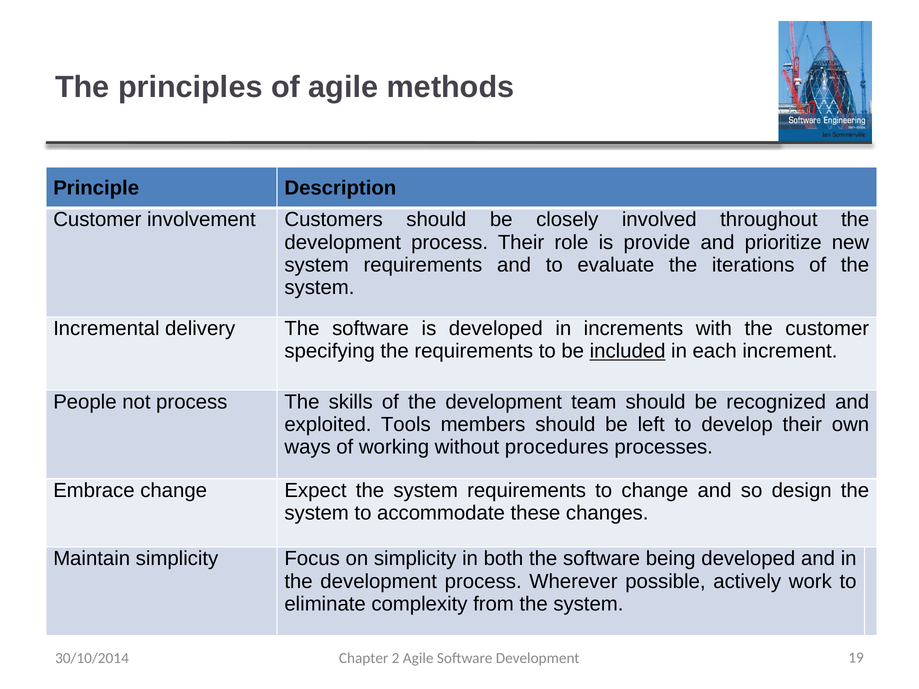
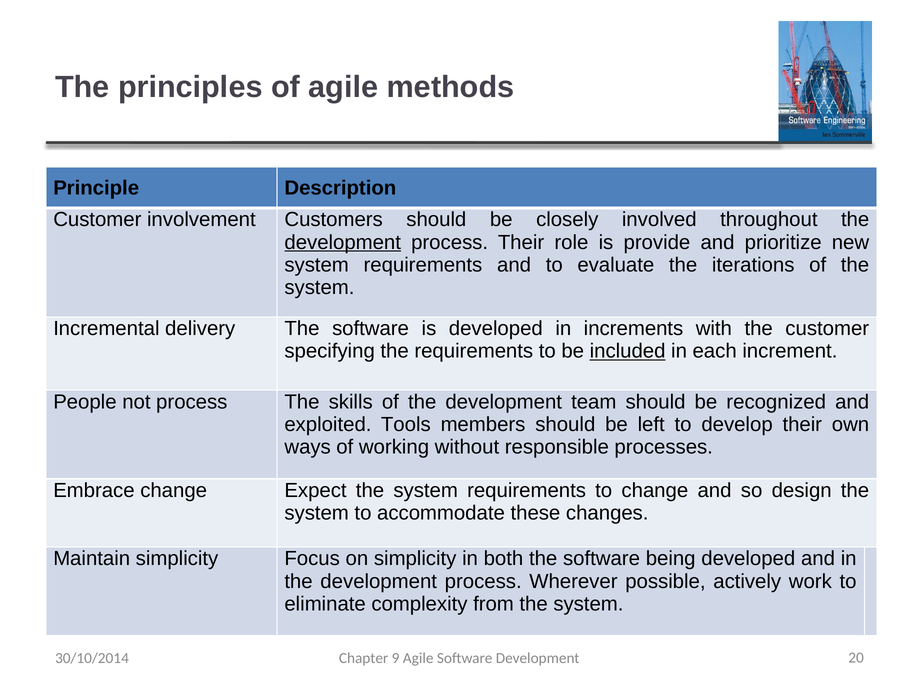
development at (343, 242) underline: none -> present
procedures: procedures -> responsible
2: 2 -> 9
19: 19 -> 20
